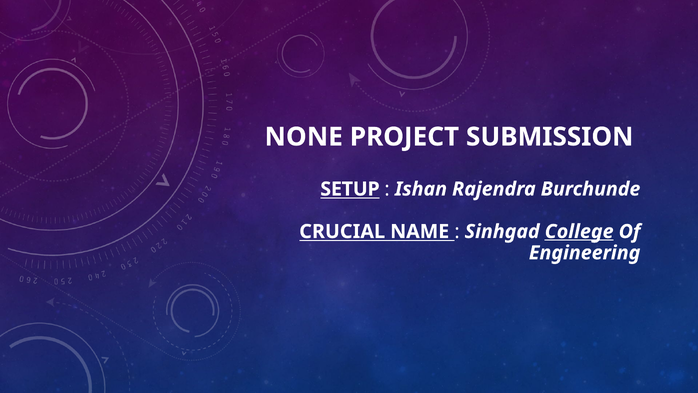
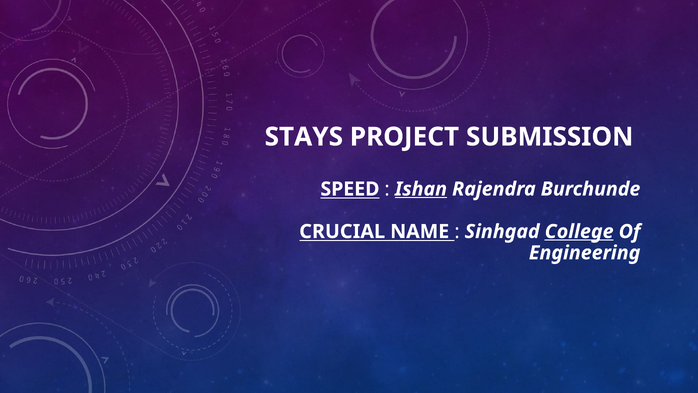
NONE: NONE -> STAYS
SETUP: SETUP -> SPEED
Ishan underline: none -> present
